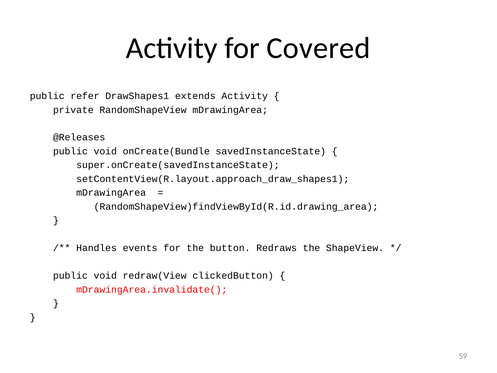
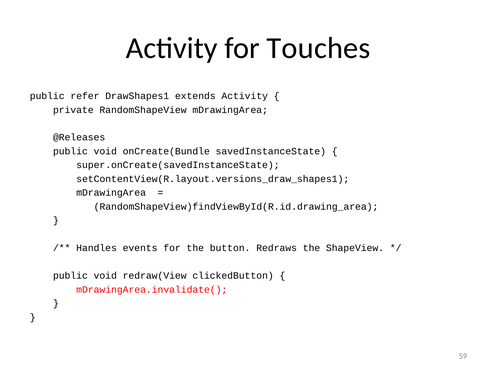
Covered: Covered -> Touches
setContentView(R.layout.approach_draw_shapes1: setContentView(R.layout.approach_draw_shapes1 -> setContentView(R.layout.versions_draw_shapes1
